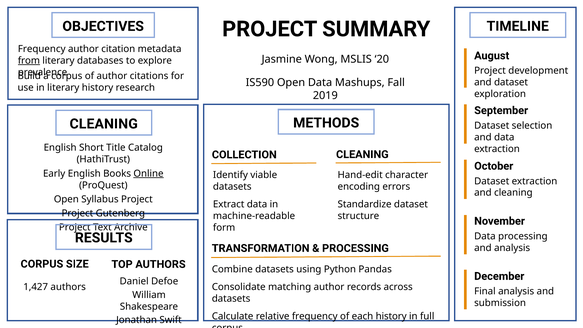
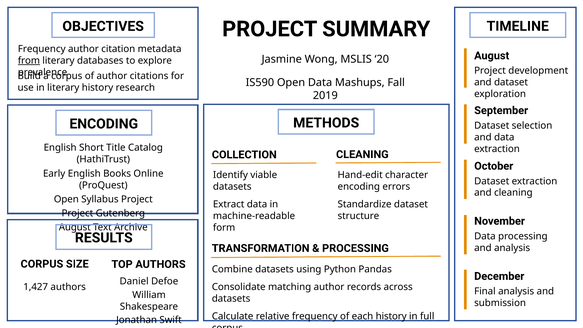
CLEANING at (104, 124): CLEANING -> ENCODING
Online underline: present -> none
Project at (75, 227): Project -> August
